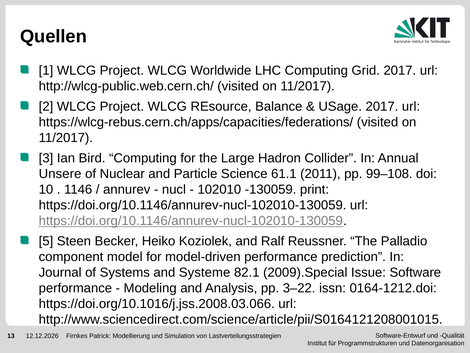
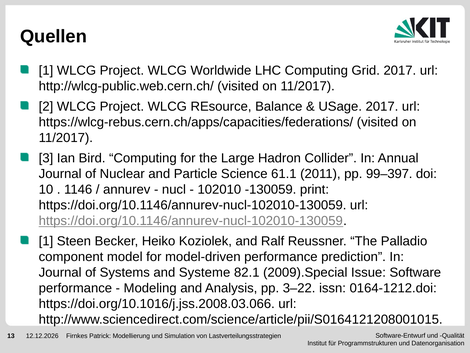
Unsere at (60, 174): Unsere -> Journal
99–108: 99–108 -> 99–397
5 at (46, 241): 5 -> 1
